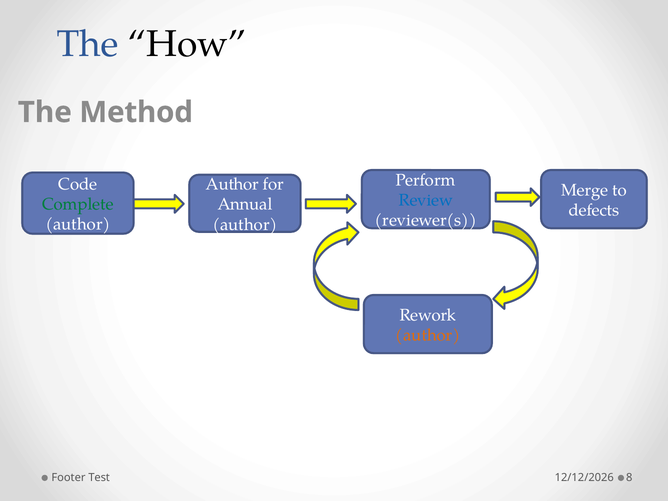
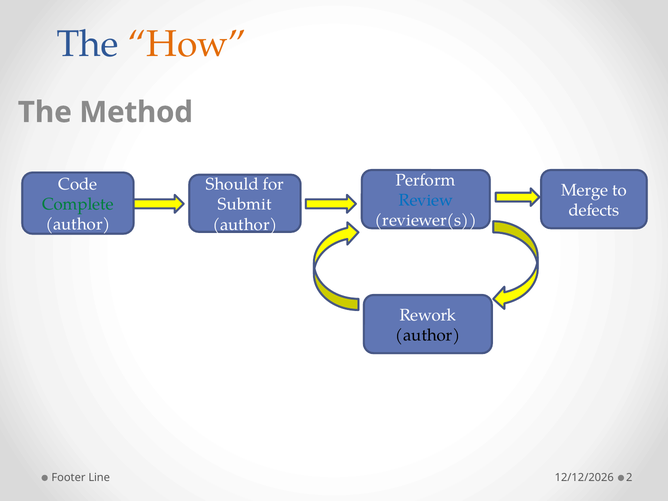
How colour: black -> orange
Author at (232, 184): Author -> Should
Annual: Annual -> Submit
author at (428, 335) colour: orange -> black
Test: Test -> Line
8: 8 -> 2
